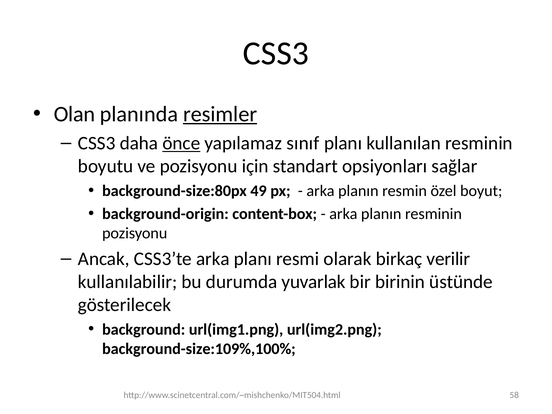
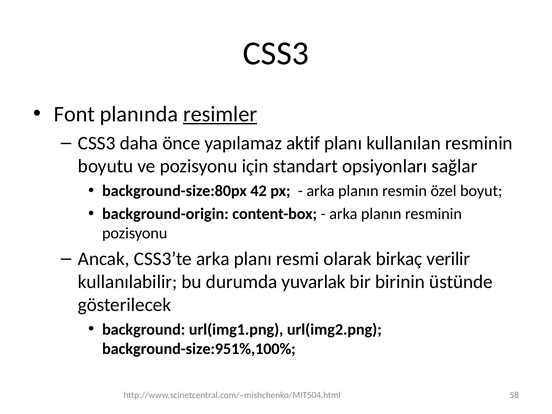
Olan: Olan -> Font
önce underline: present -> none
sınıf: sınıf -> aktif
49: 49 -> 42
background-size:109%,100%: background-size:109%,100% -> background-size:951%,100%
